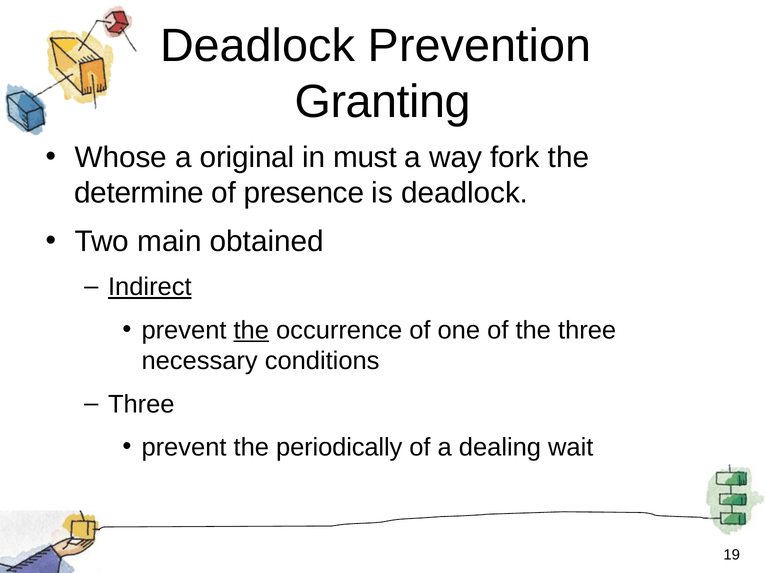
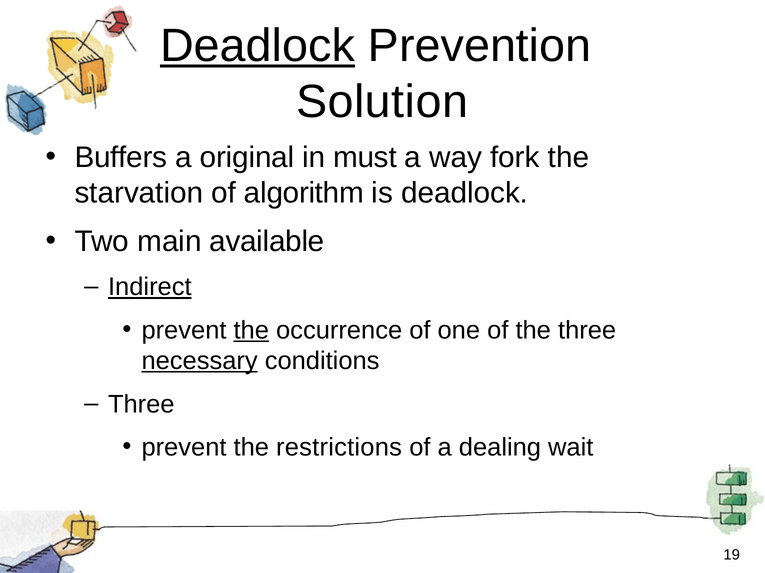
Deadlock at (258, 46) underline: none -> present
Granting: Granting -> Solution
Whose: Whose -> Buffers
determine: determine -> starvation
presence: presence -> algorithm
obtained: obtained -> available
necessary underline: none -> present
periodically: periodically -> restrictions
